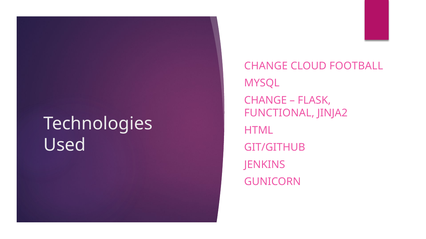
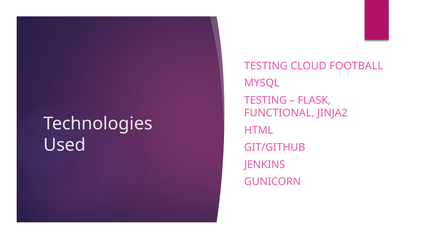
CHANGE at (266, 66): CHANGE -> TESTING
CHANGE at (266, 101): CHANGE -> TESTING
